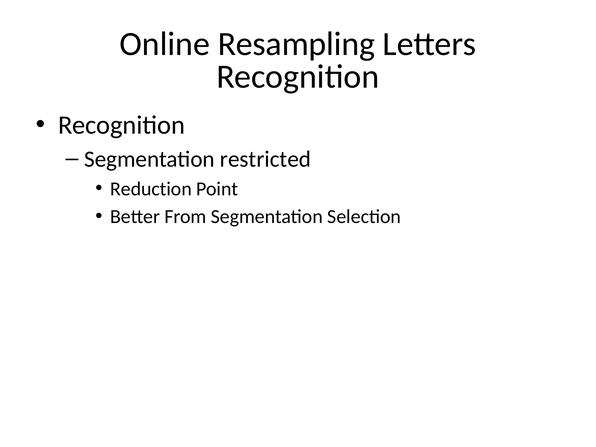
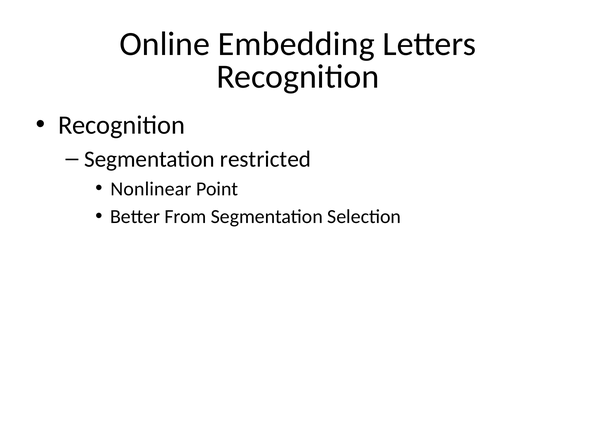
Resampling: Resampling -> Embedding
Reduction: Reduction -> Nonlinear
